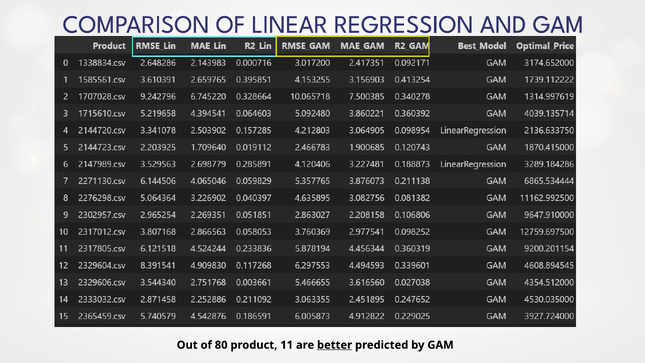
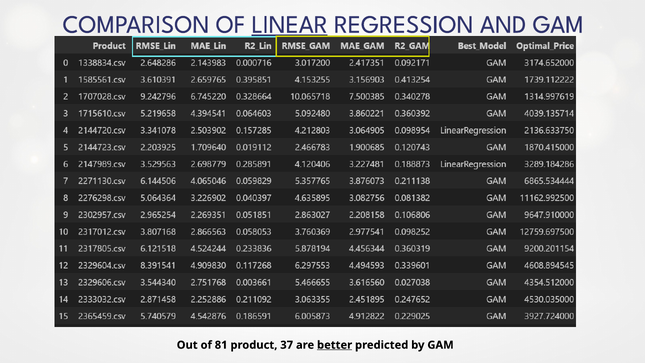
LINEAR underline: none -> present
80: 80 -> 81
11: 11 -> 37
